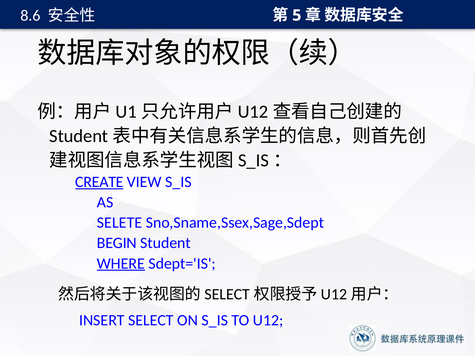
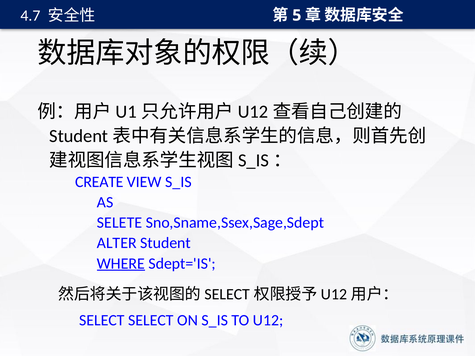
8.6: 8.6 -> 4.7
CREATE underline: present -> none
BEGIN: BEGIN -> ALTER
INSERT at (102, 321): INSERT -> SELECT
